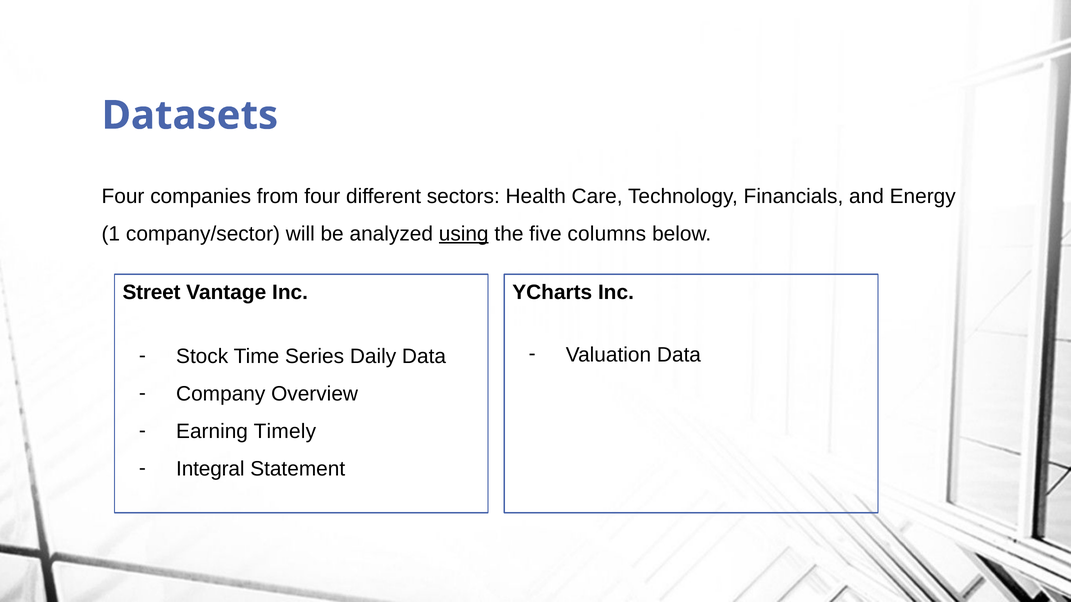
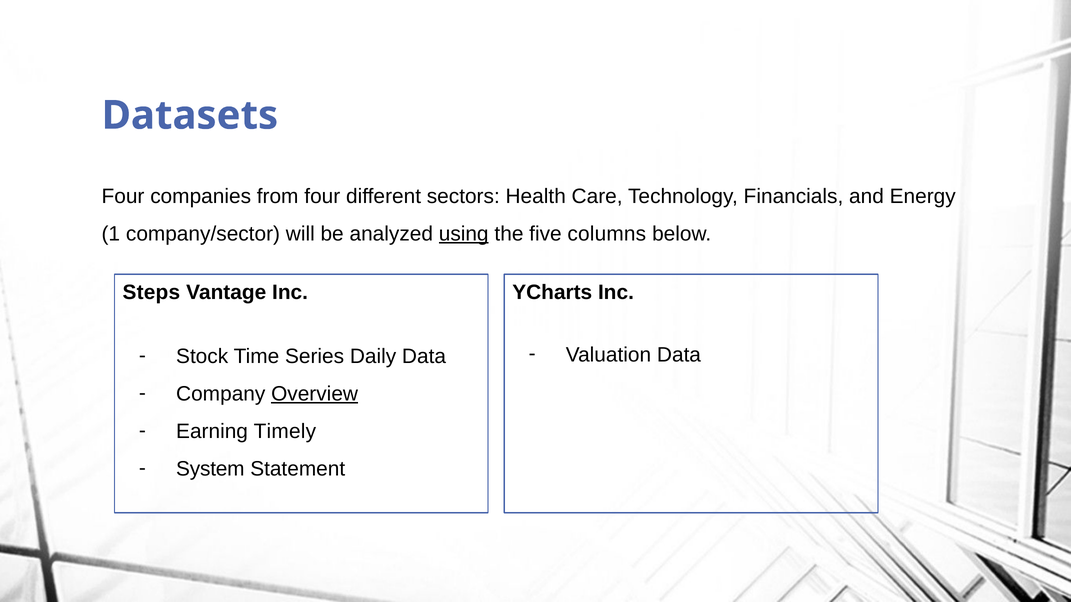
Street: Street -> Steps
Overview underline: none -> present
Integral: Integral -> System
